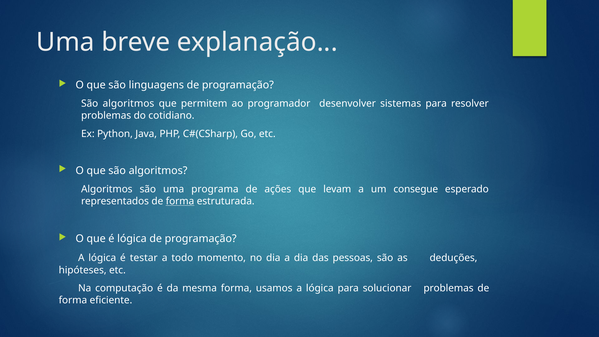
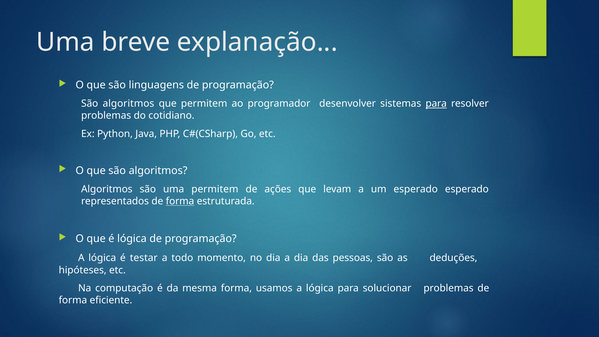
para at (436, 104) underline: none -> present
uma programa: programa -> permitem
um consegue: consegue -> esperado
